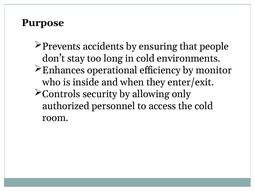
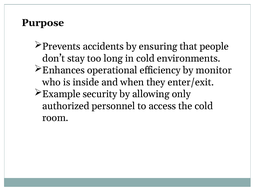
Controls: Controls -> Example
